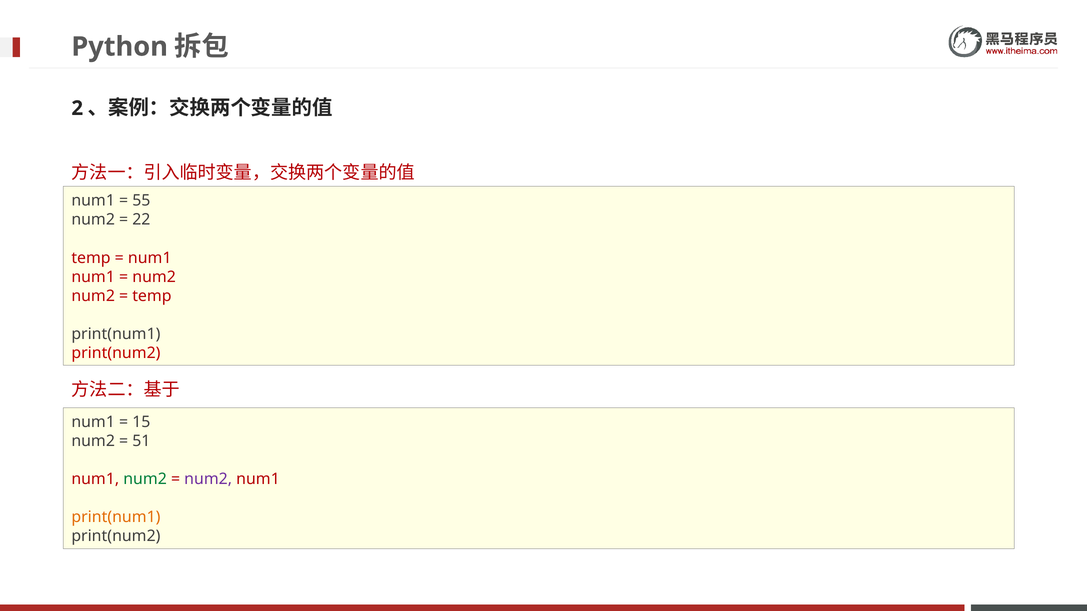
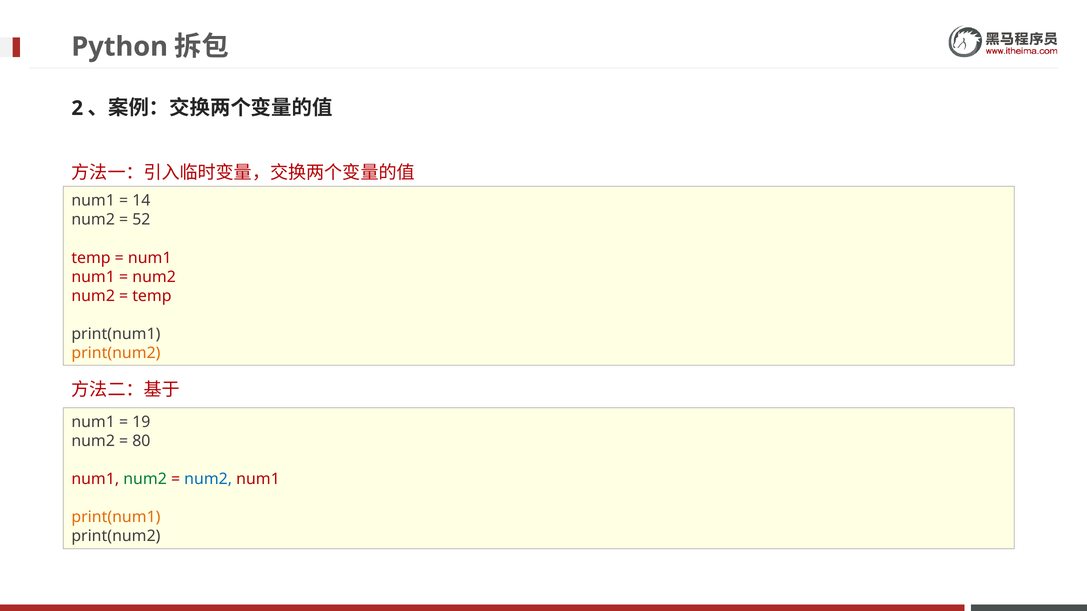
55: 55 -> 14
22: 22 -> 52
print(num2 at (116, 353) colour: red -> orange
15: 15 -> 19
51: 51 -> 80
num2 at (208, 480) colour: purple -> blue
